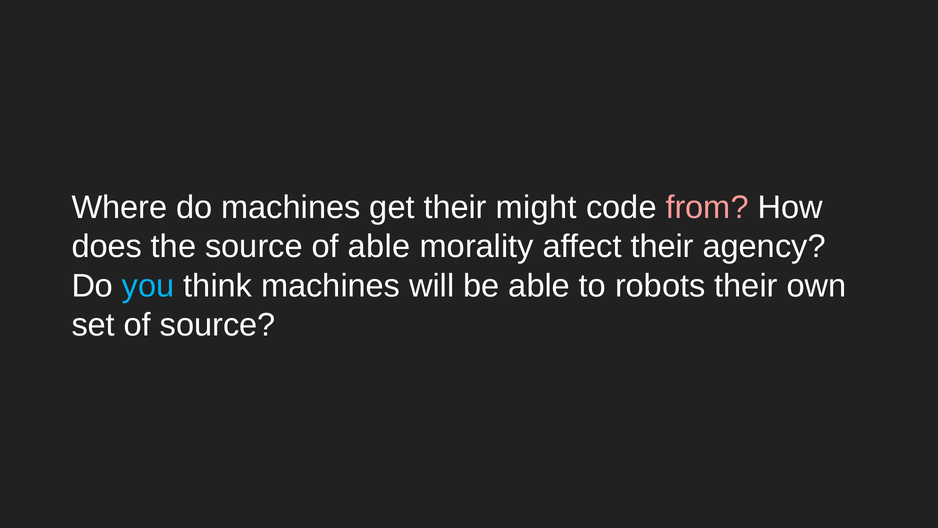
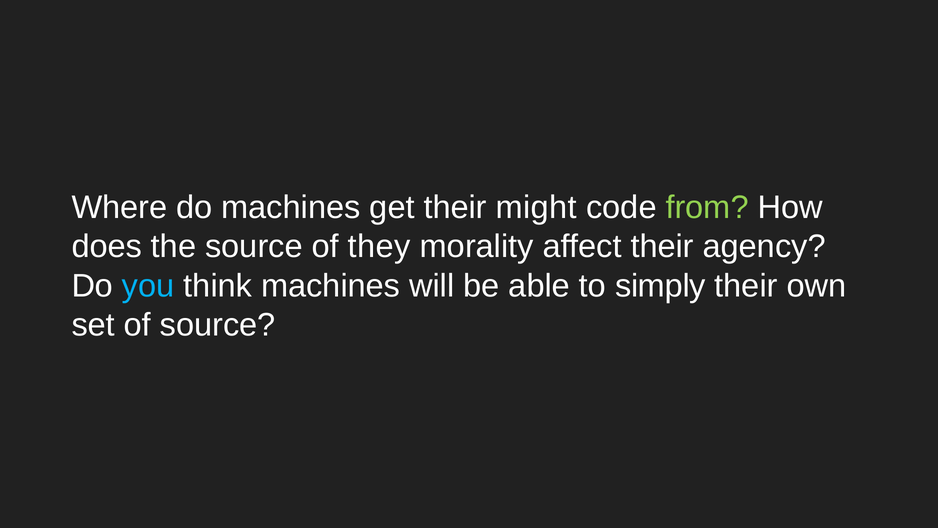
from colour: pink -> light green
of able: able -> they
robots: robots -> simply
